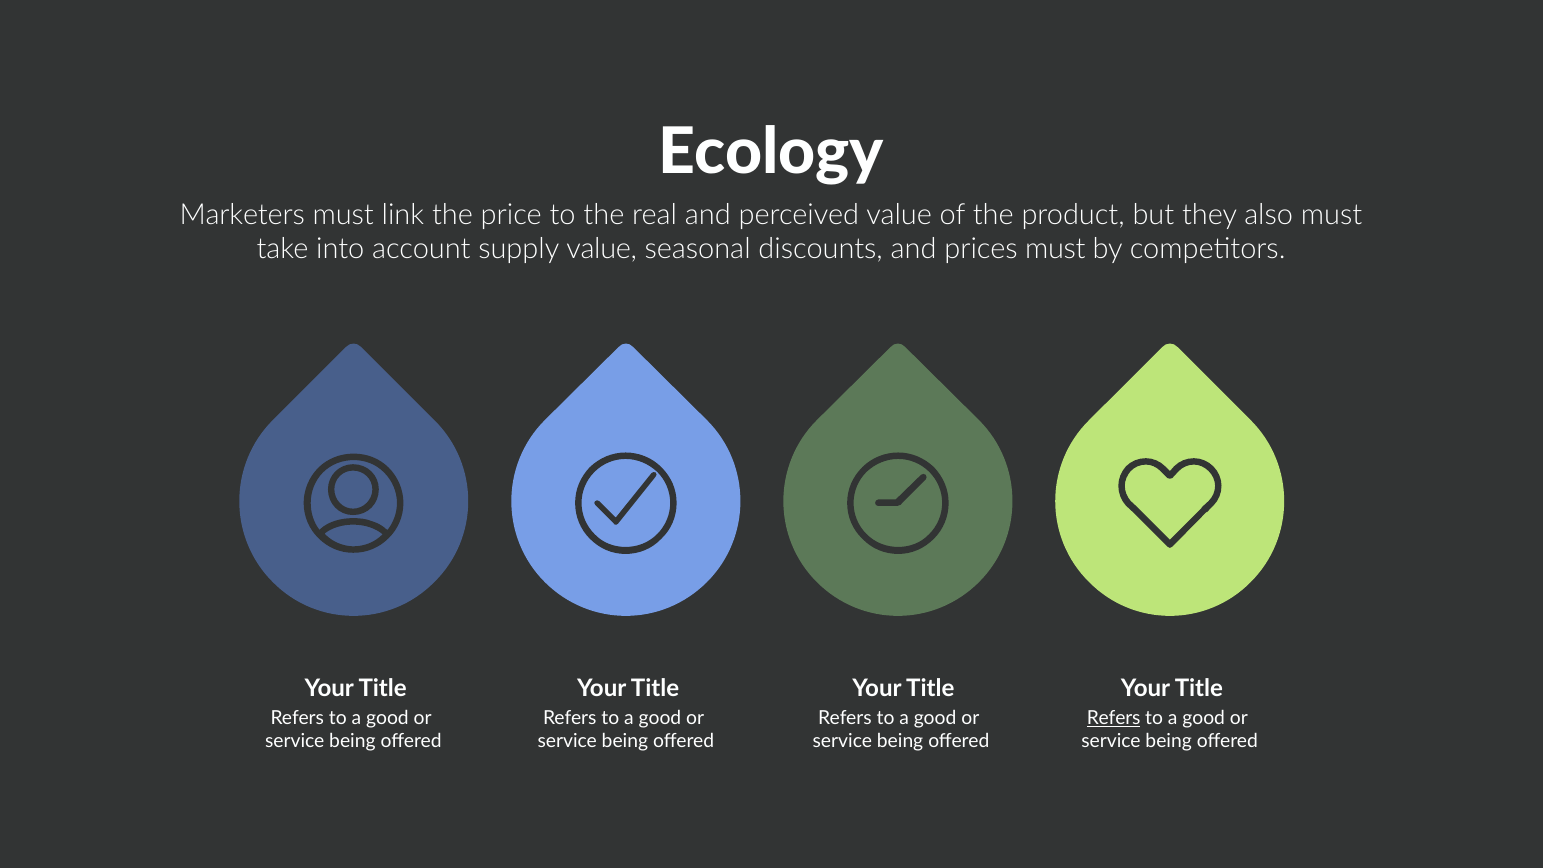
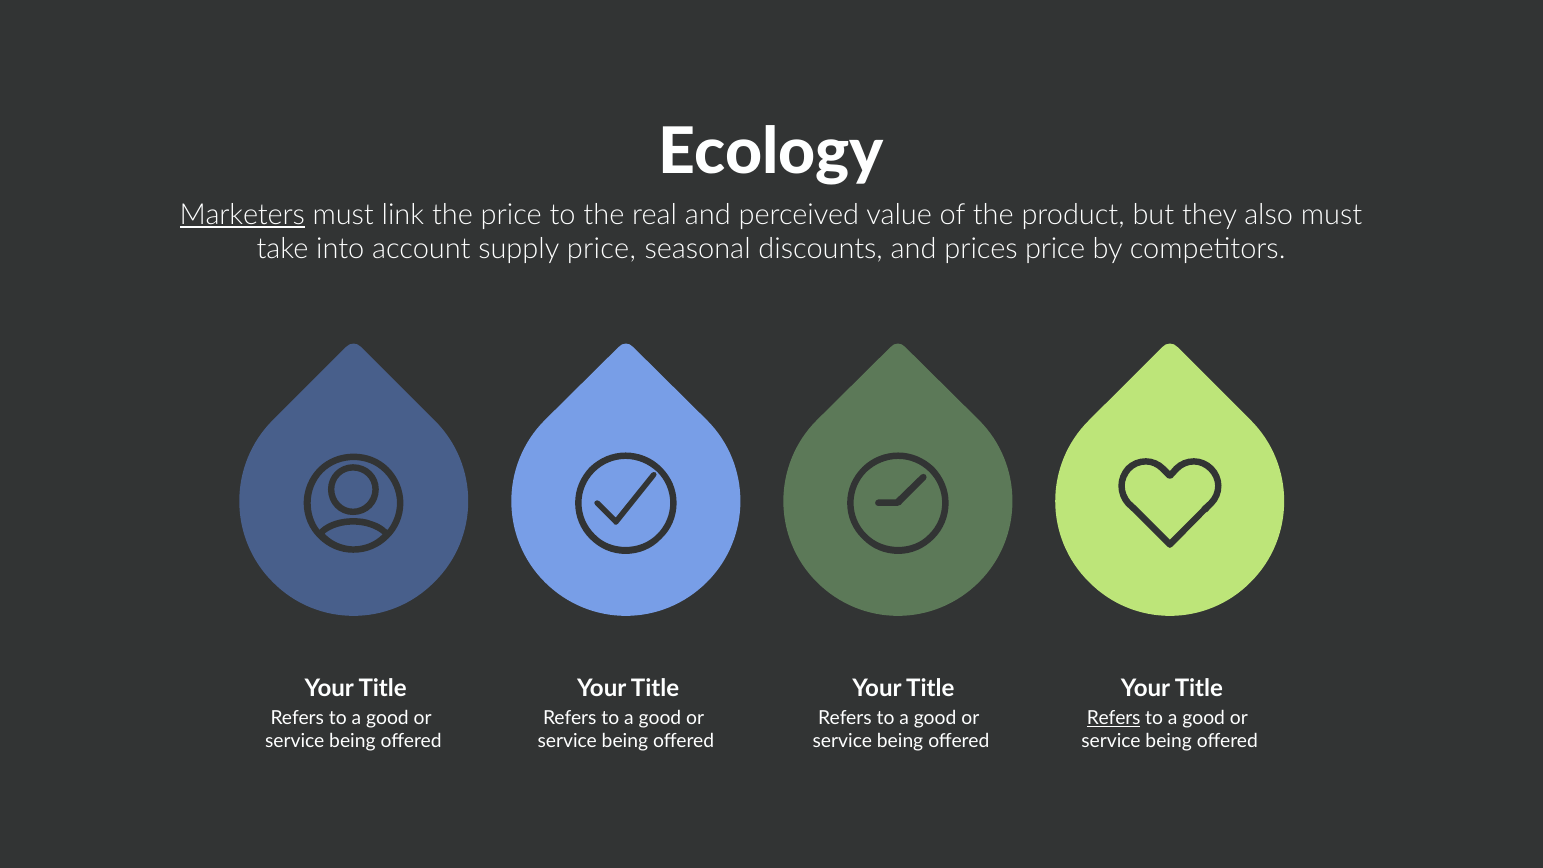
Marketers underline: none -> present
supply value: value -> price
prices must: must -> price
